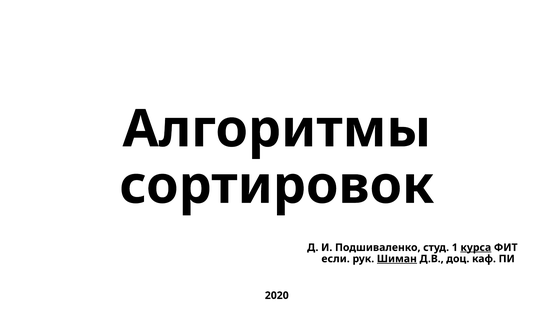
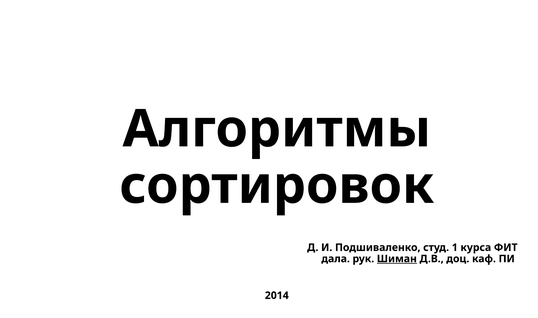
курса underline: present -> none
если: если -> дала
2020: 2020 -> 2014
